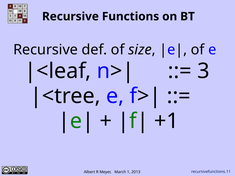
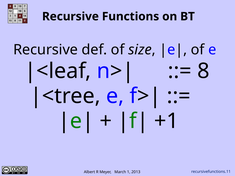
3: 3 -> 8
